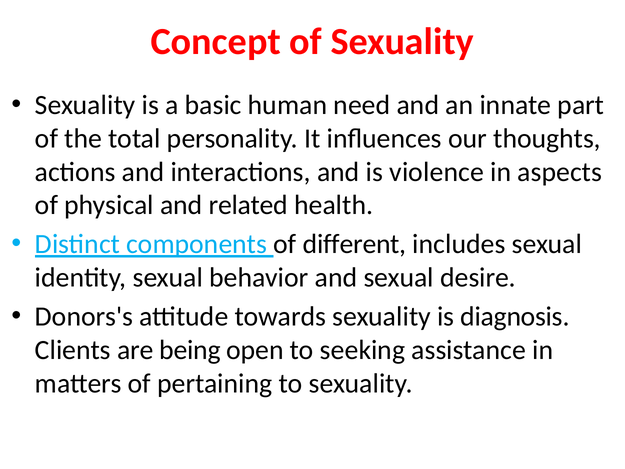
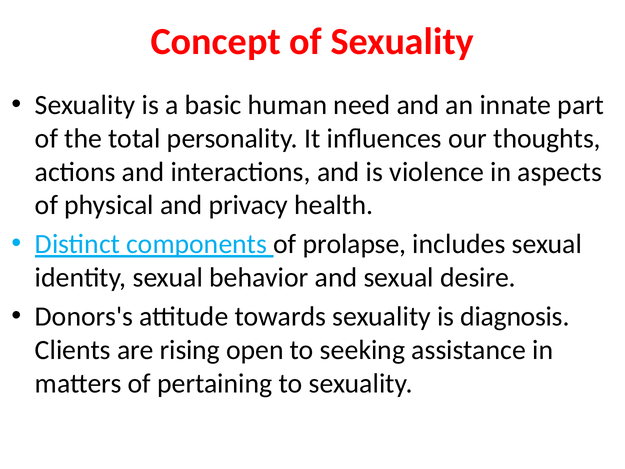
related: related -> privacy
different: different -> prolapse
being: being -> rising
